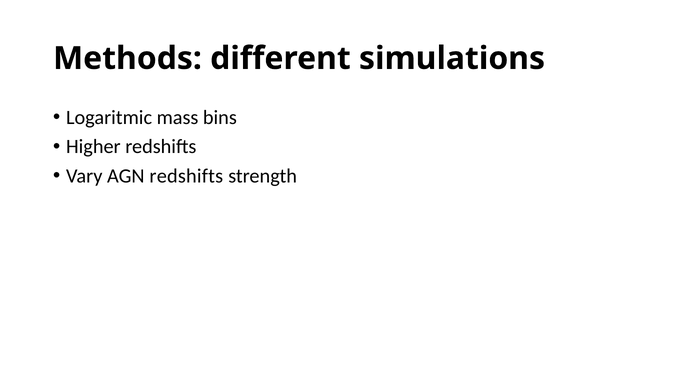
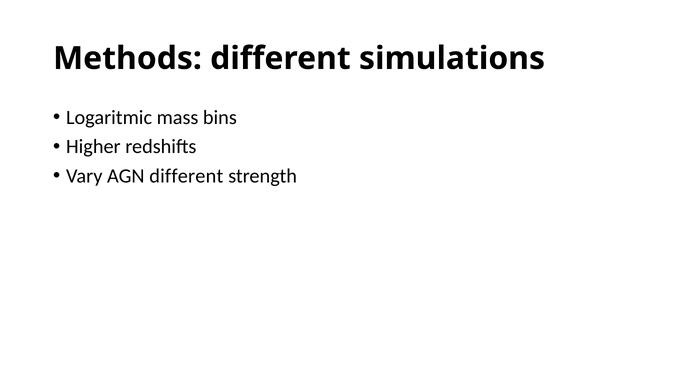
AGN redshifts: redshifts -> different
